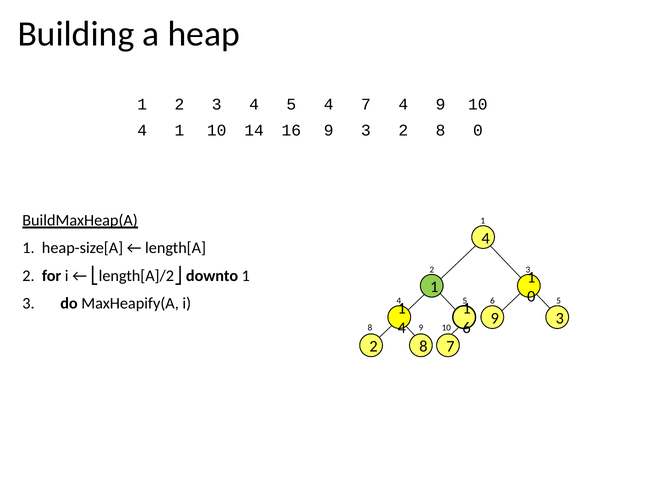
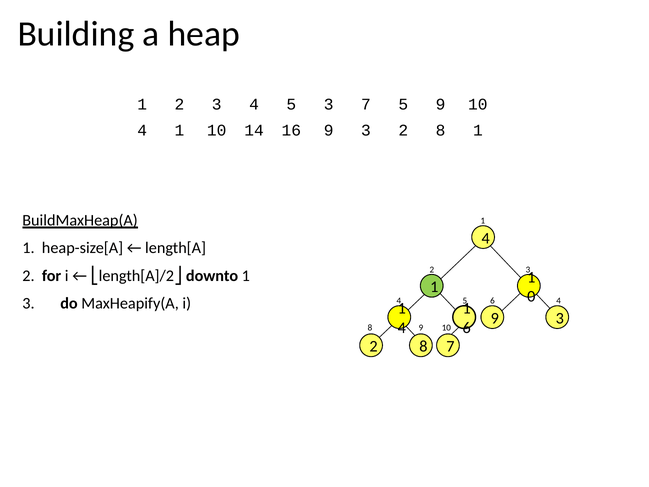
5 4: 4 -> 3
4 at (403, 104): 4 -> 5
3 2 8 0: 0 -> 1
6 5: 5 -> 4
